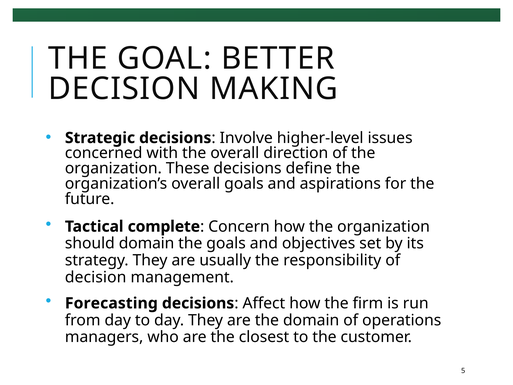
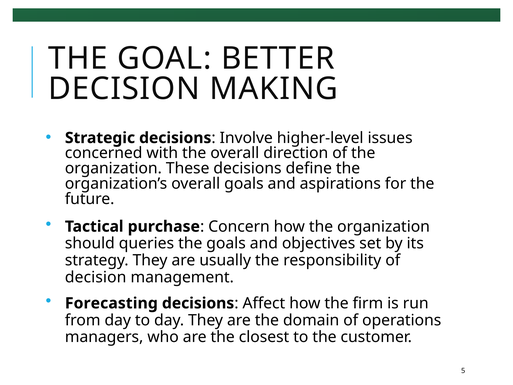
complete: complete -> purchase
should domain: domain -> queries
